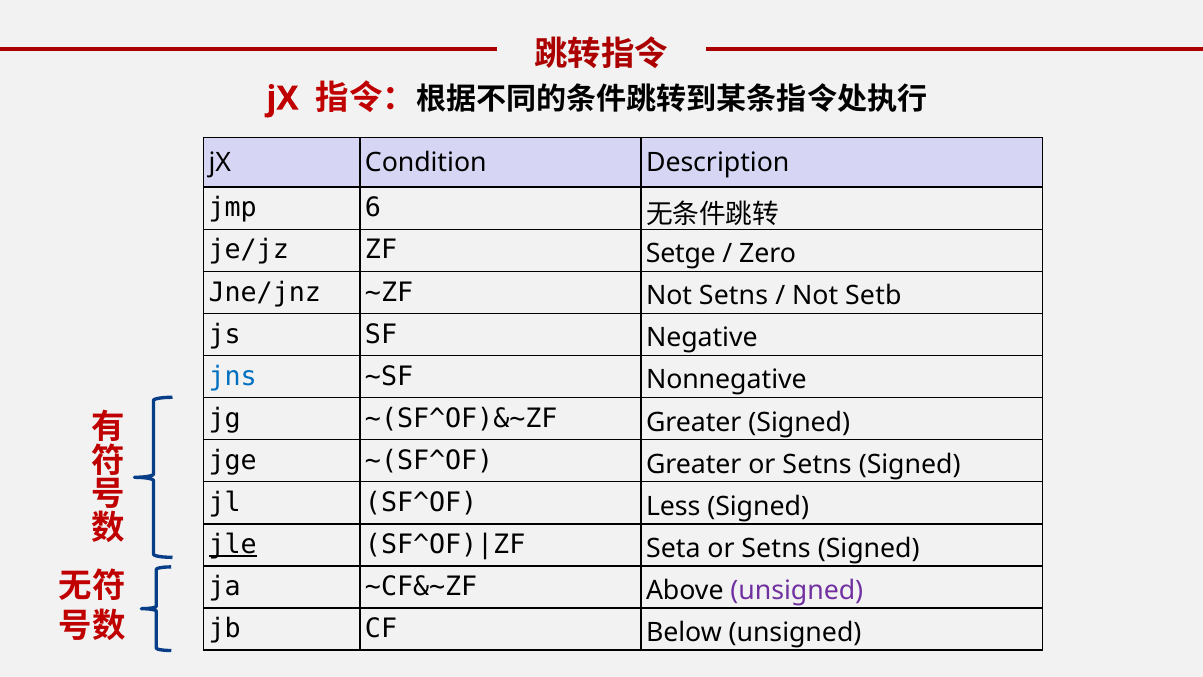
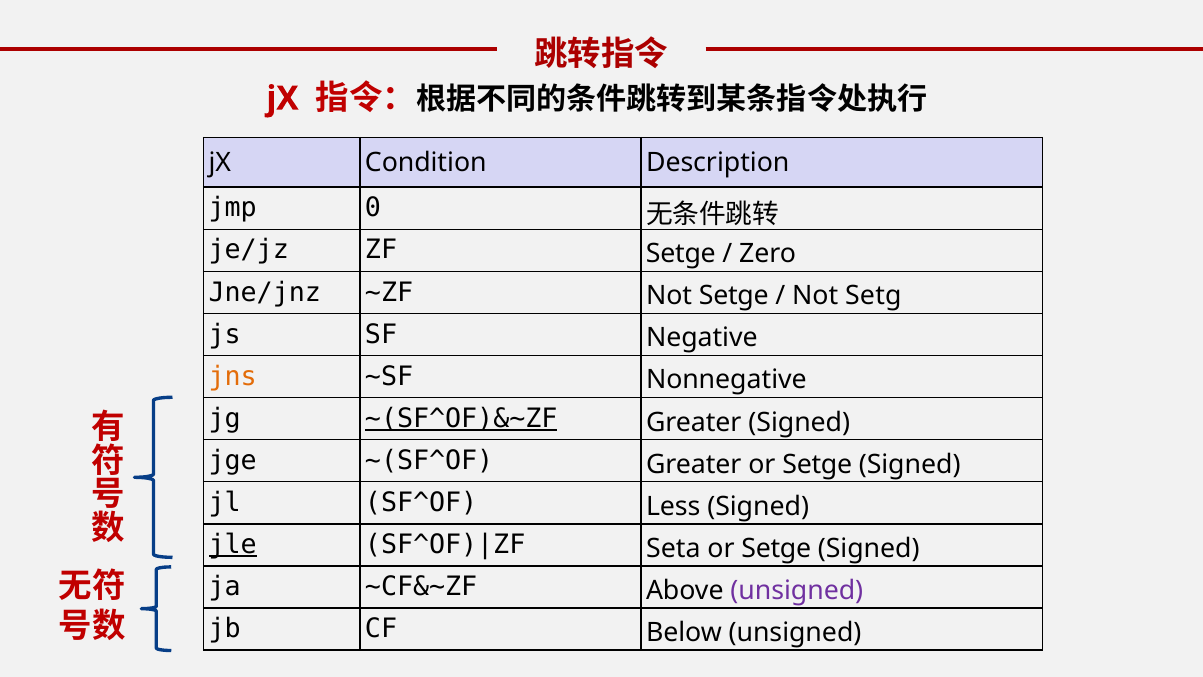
6: 6 -> 0
Not Setns: Setns -> Setge
Setb: Setb -> Setg
jns colour: blue -> orange
~(SF^OF)&~ZF underline: none -> present
Greater or Setns: Setns -> Setge
Setns at (776, 548): Setns -> Setge
